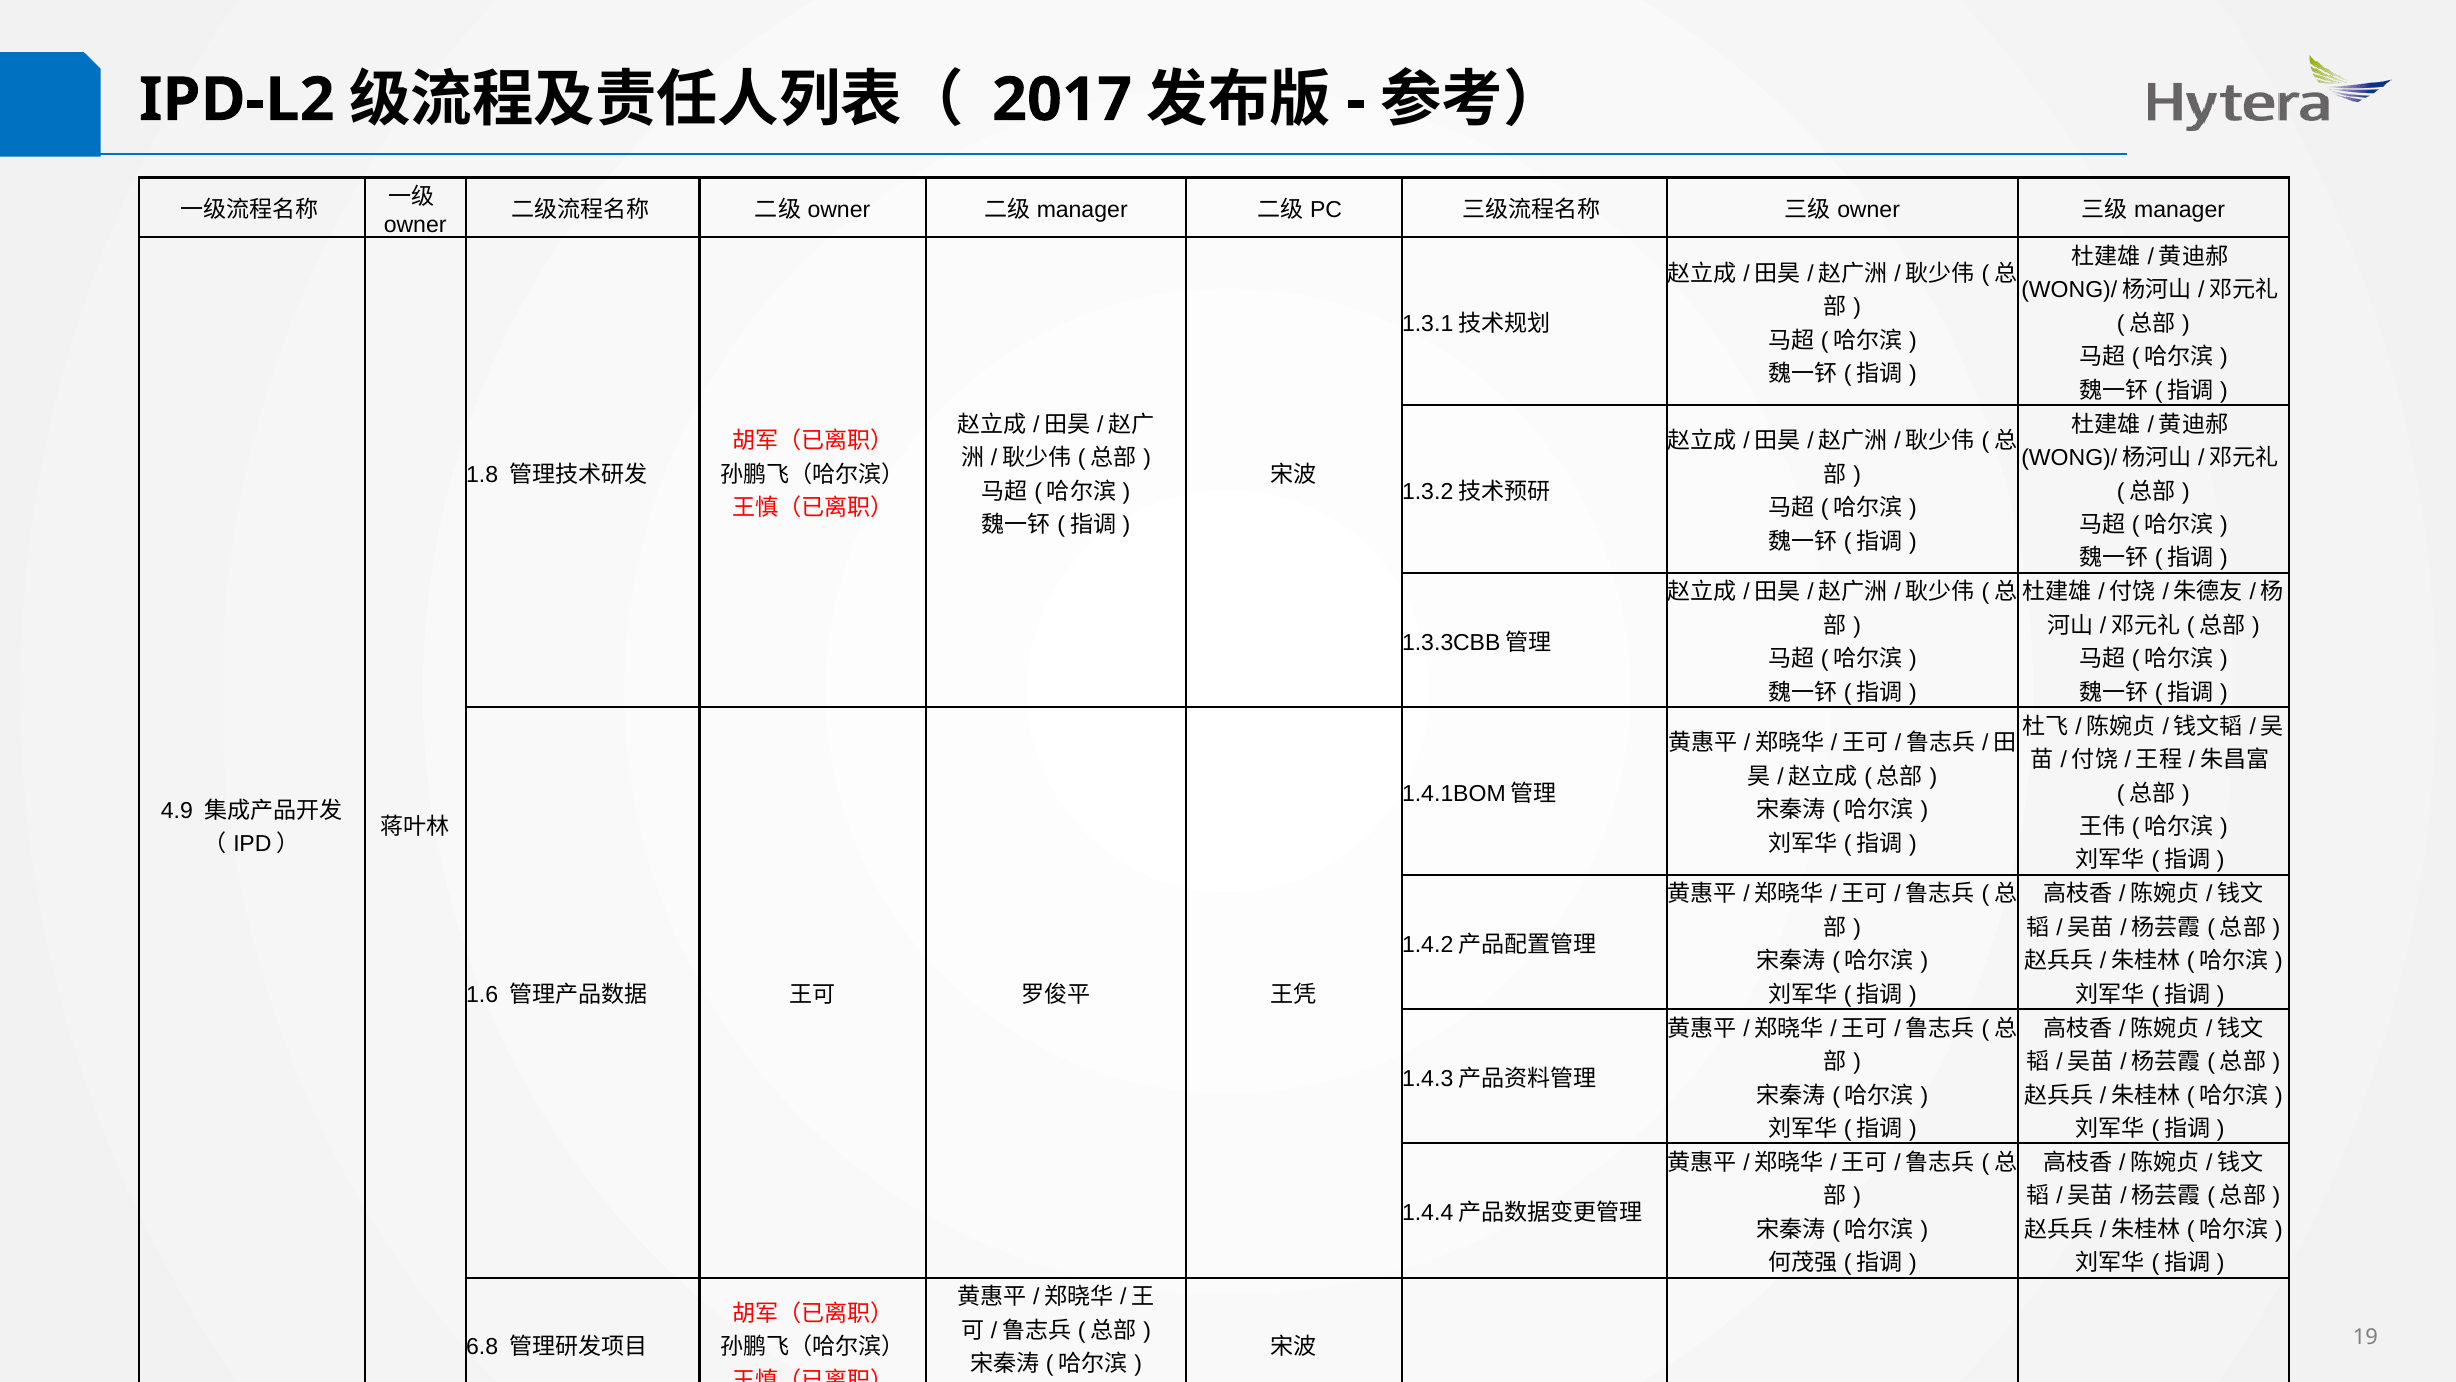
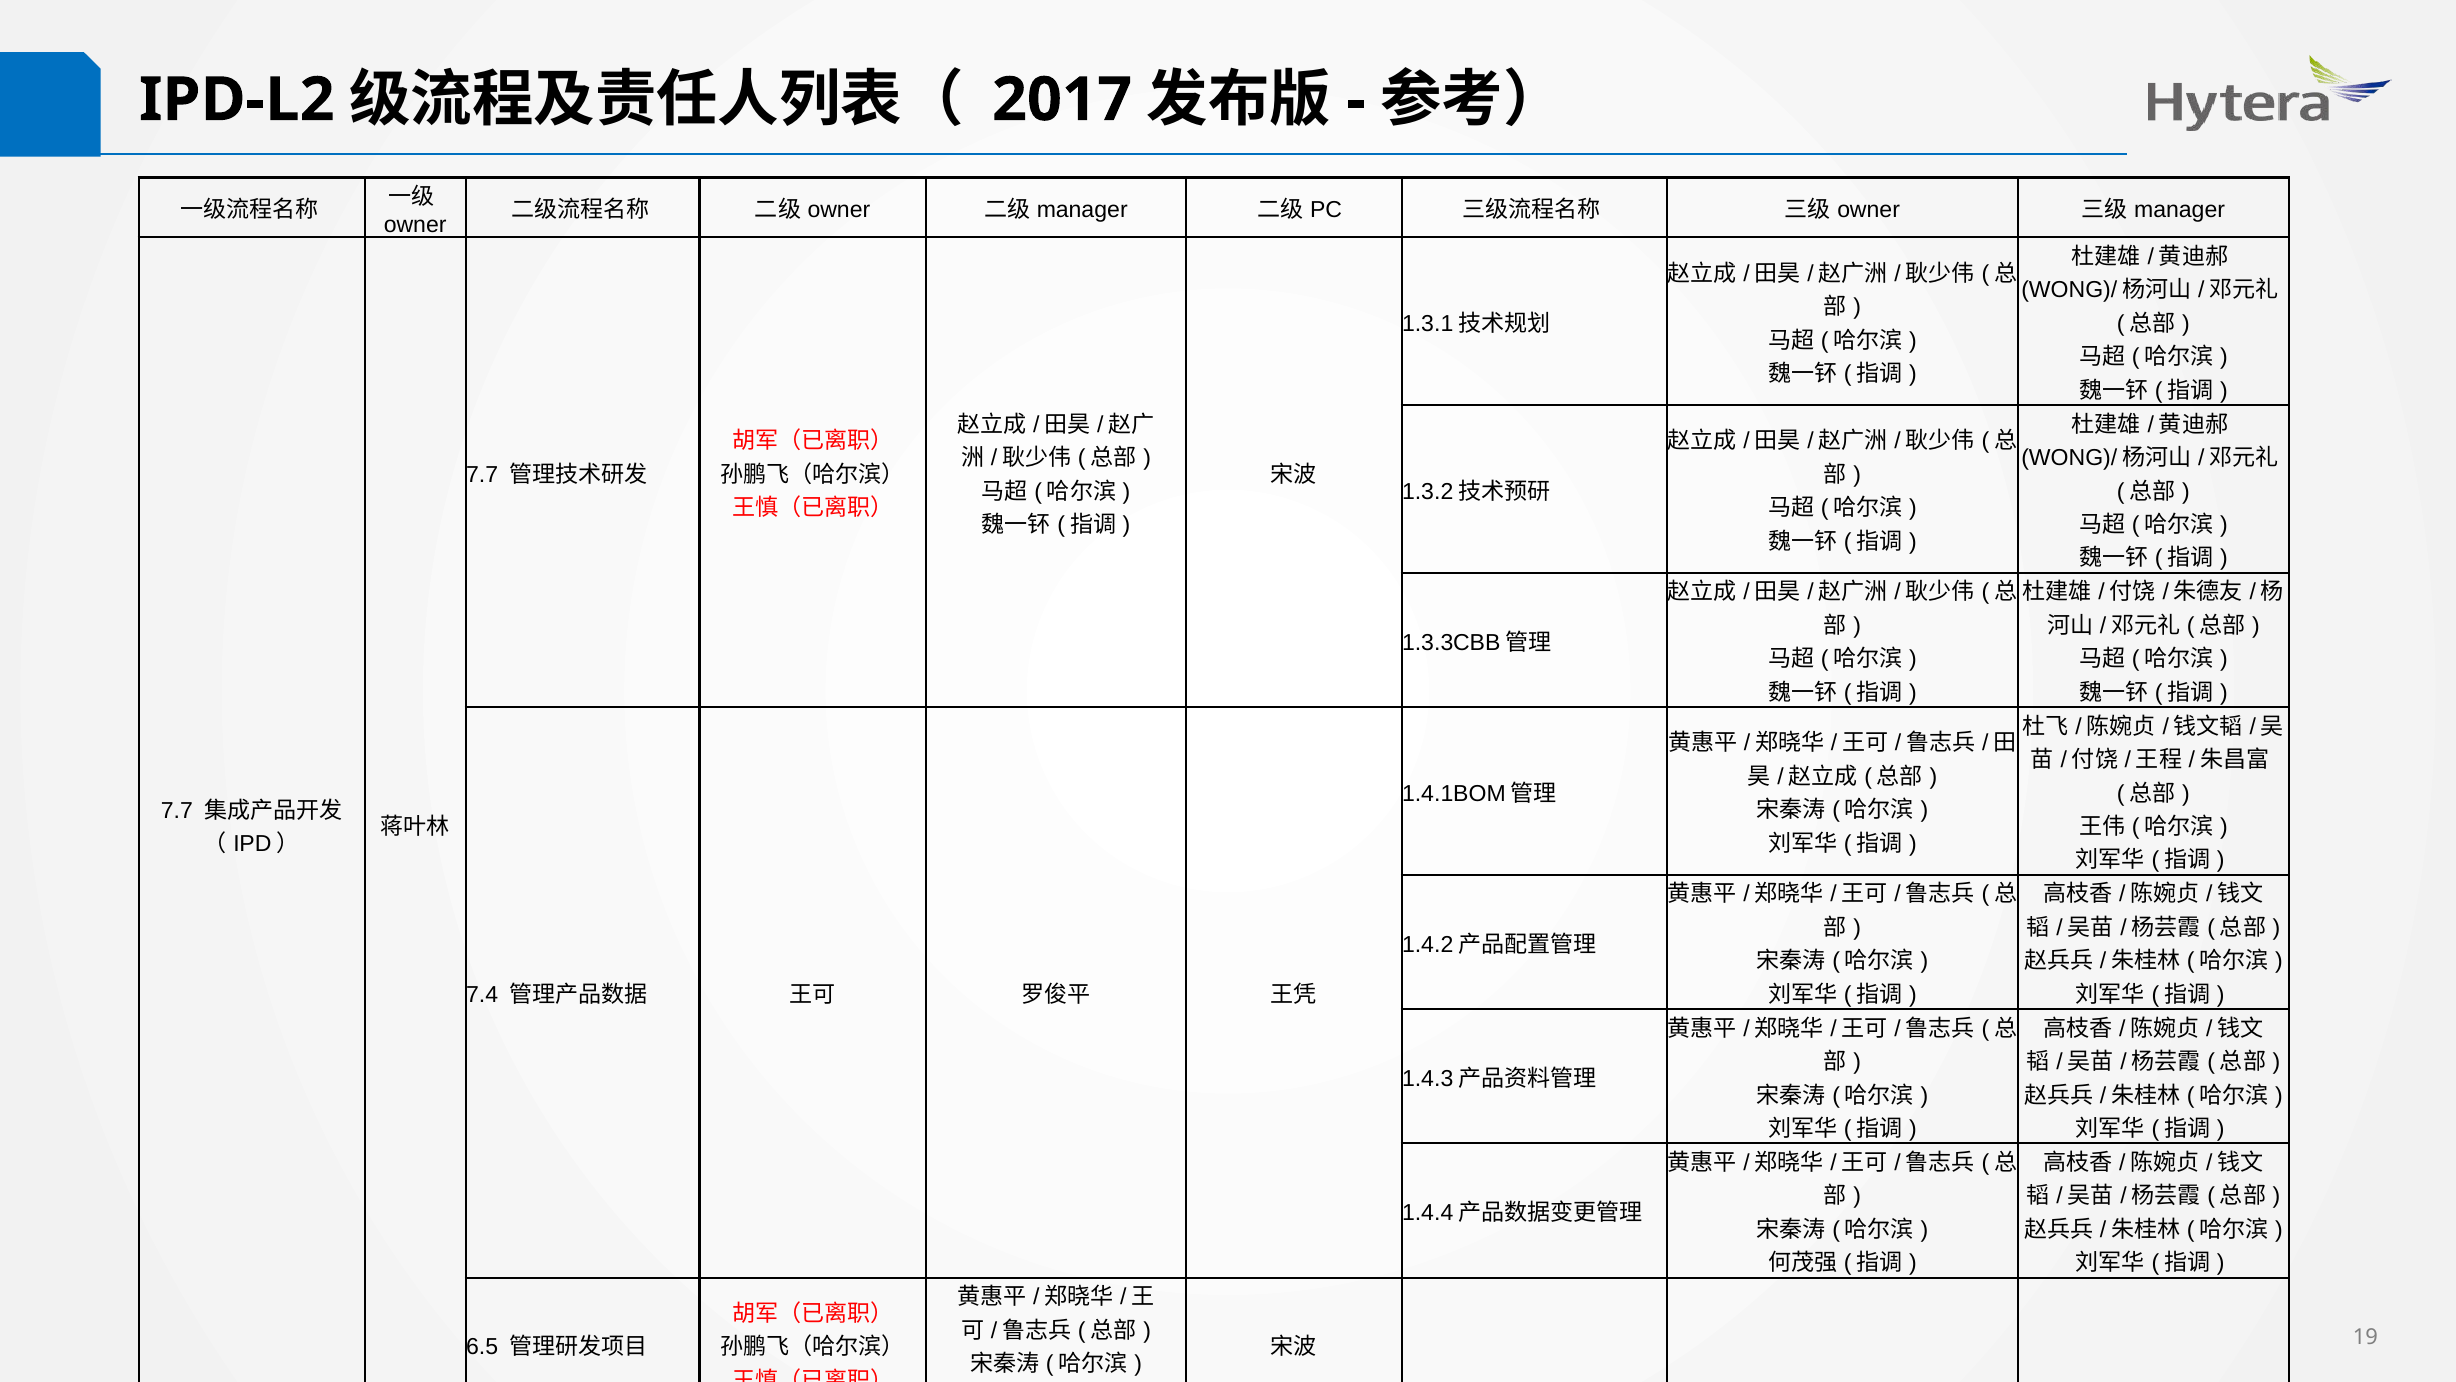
1.8 at (482, 475): 1.8 -> 7.7
4.9 at (177, 810): 4.9 -> 7.7
1.6: 1.6 -> 7.4
6.8: 6.8 -> 6.5
